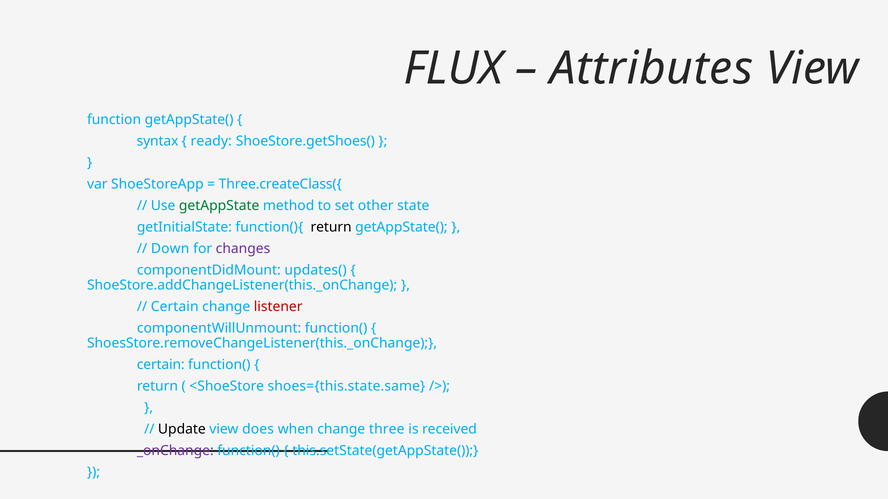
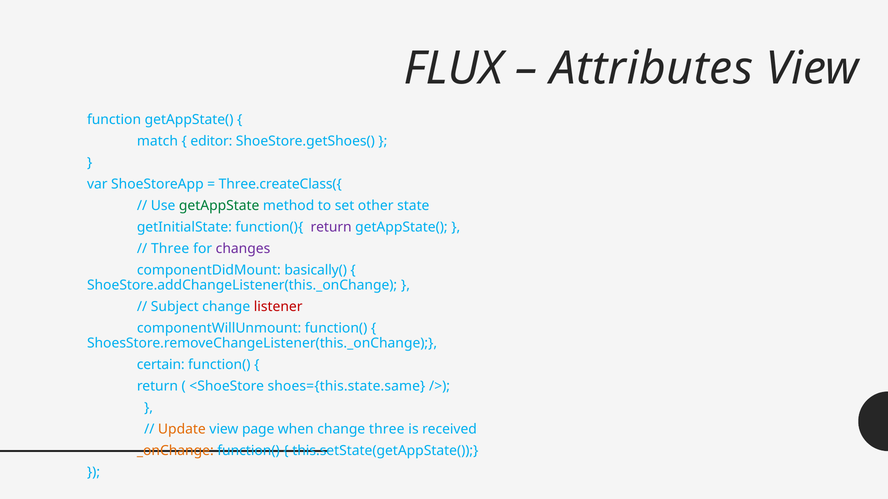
syntax: syntax -> match
ready: ready -> editor
return at (331, 227) colour: black -> purple
Down at (170, 249): Down -> Three
updates(: updates( -> basically(
Certain at (175, 307): Certain -> Subject
Update colour: black -> orange
does: does -> page
_onChange colour: purple -> orange
